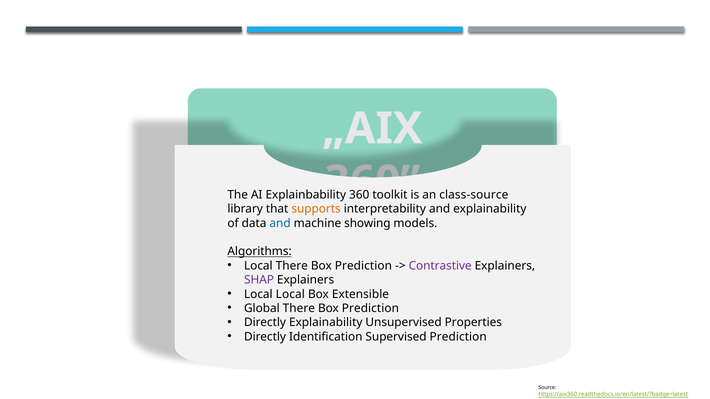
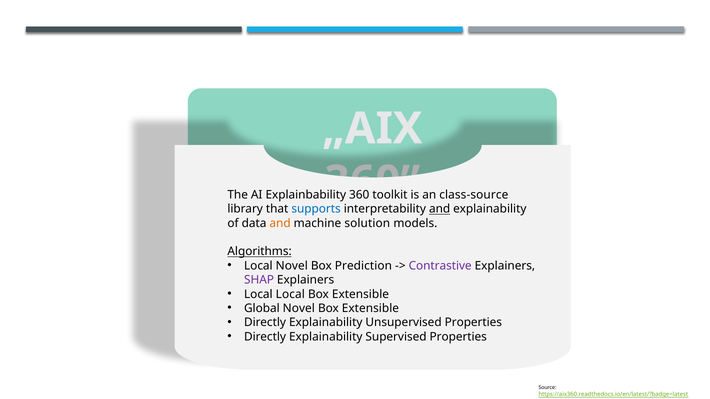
supports colour: orange -> blue
and at (440, 209) underline: none -> present
and at (280, 223) colour: blue -> orange
showing: showing -> solution
Local There: There -> Novel
Global There: There -> Novel
Prediction at (370, 309): Prediction -> Extensible
Identification at (326, 337): Identification -> Explainability
Supervised Prediction: Prediction -> Properties
